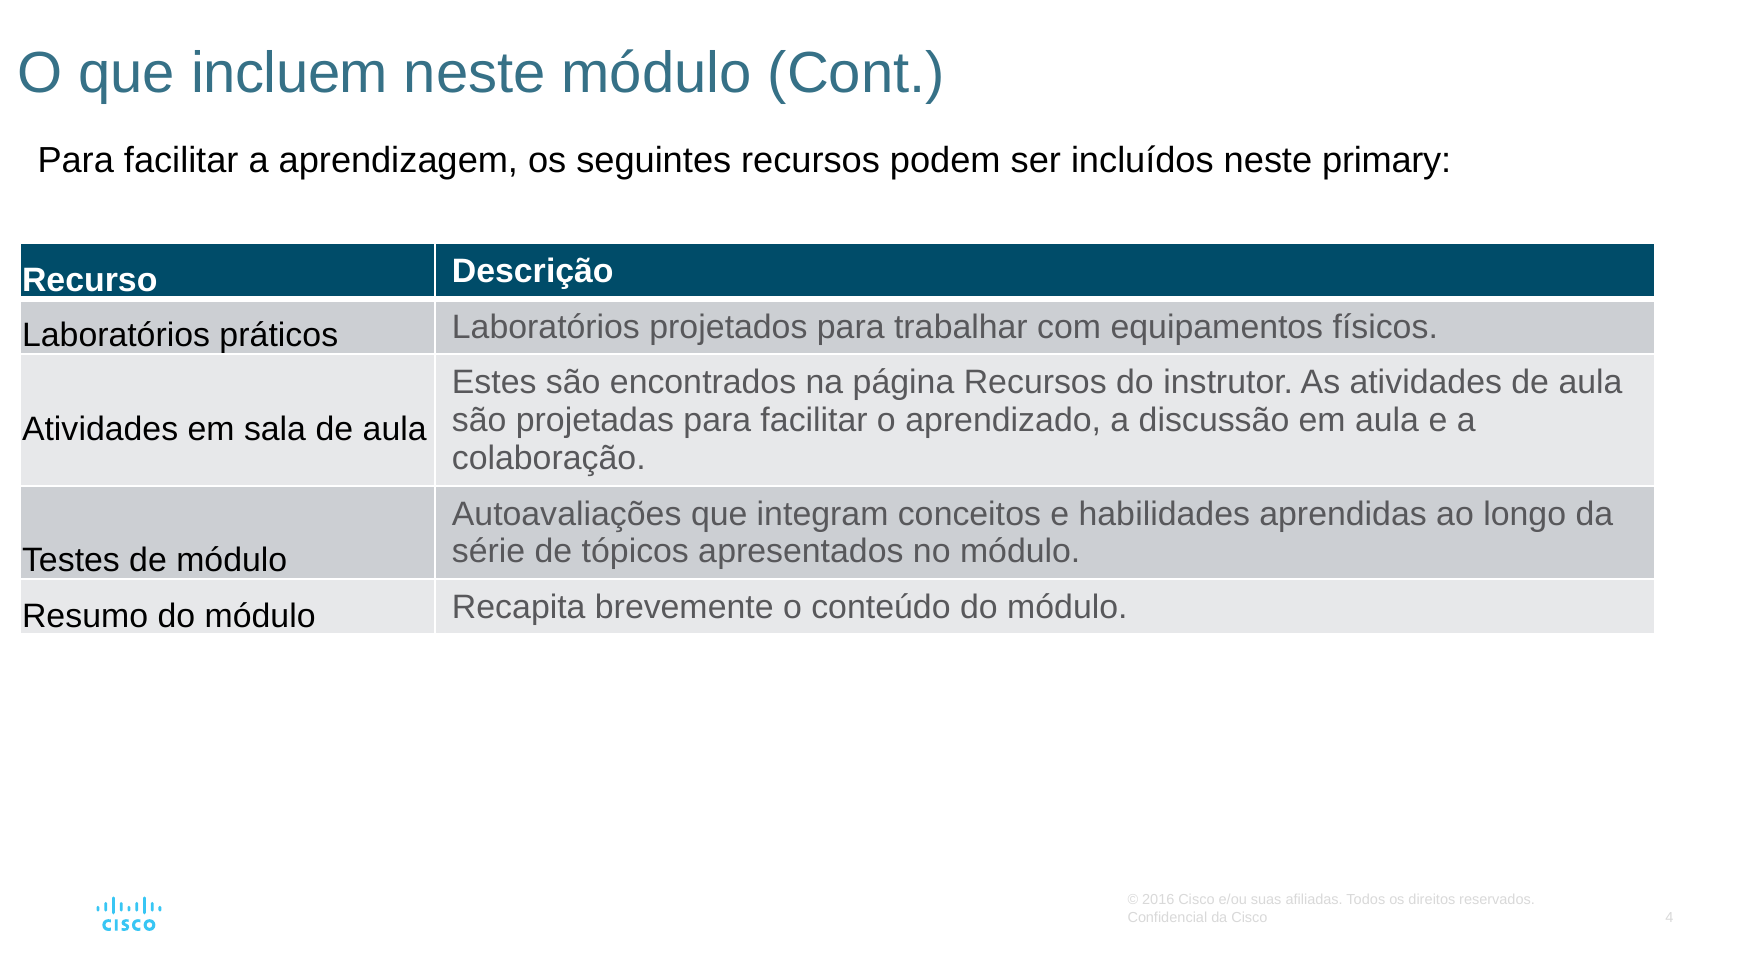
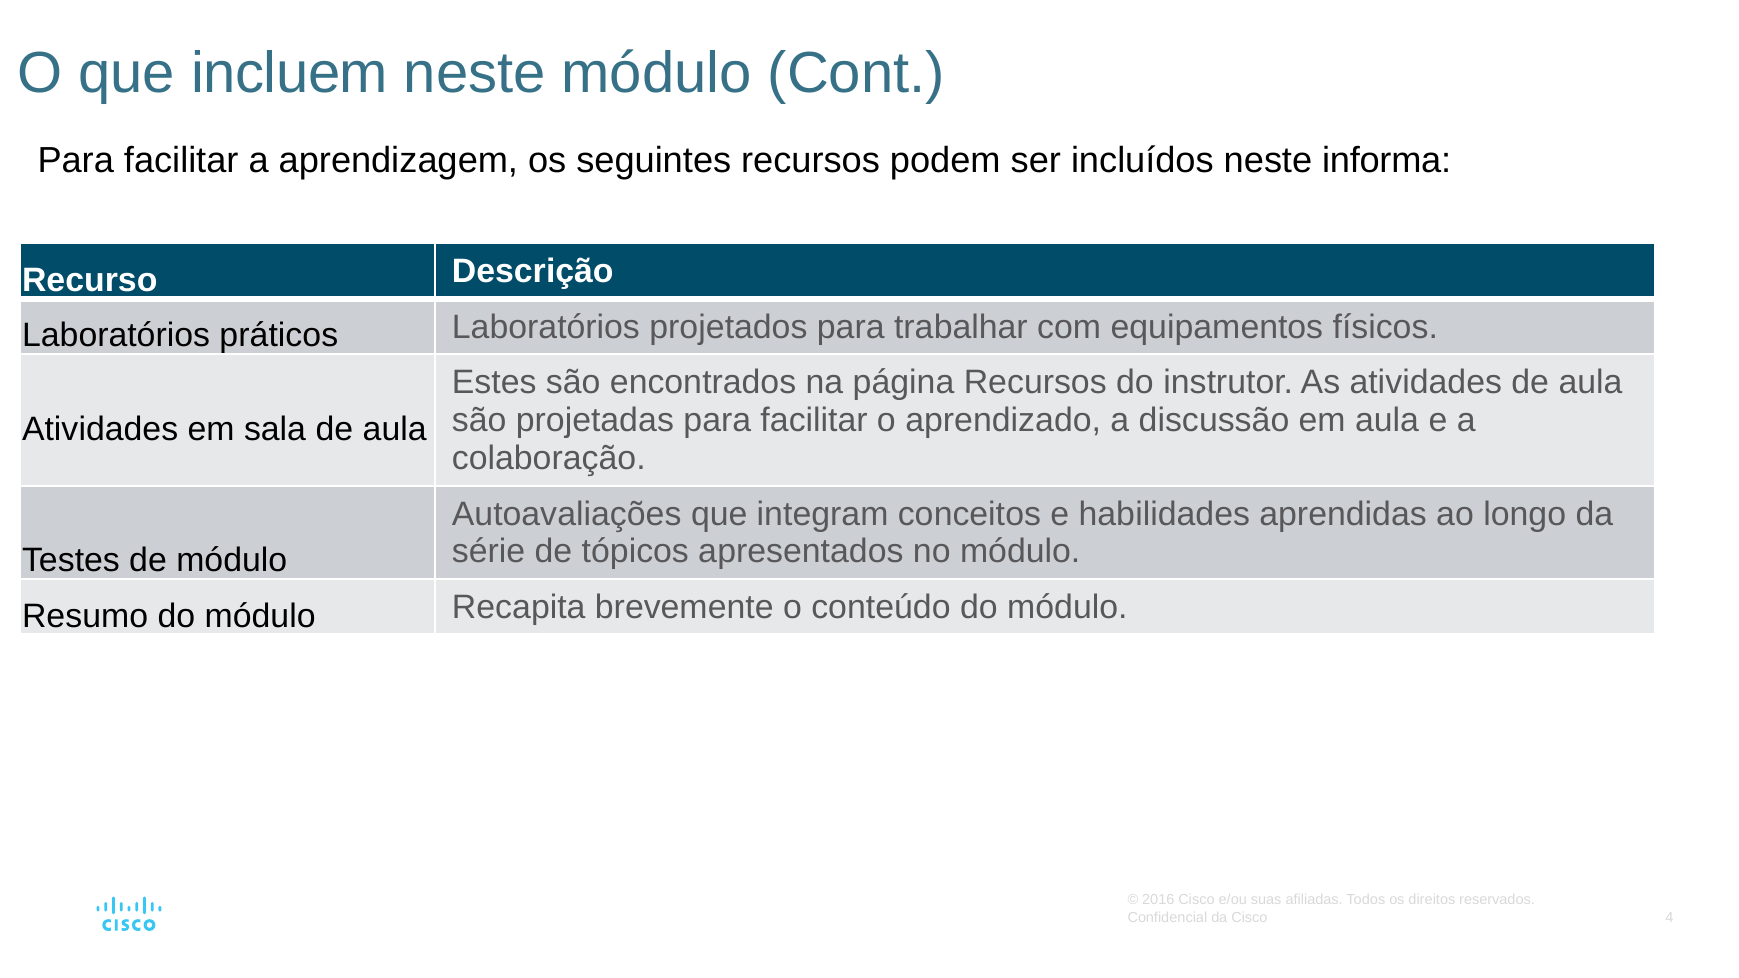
primary: primary -> informa
